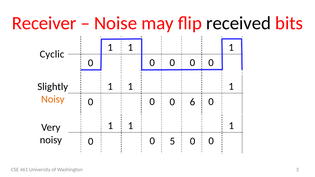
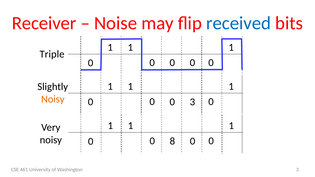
received colour: black -> blue
Cyclic: Cyclic -> Triple
0 6: 6 -> 3
5: 5 -> 8
